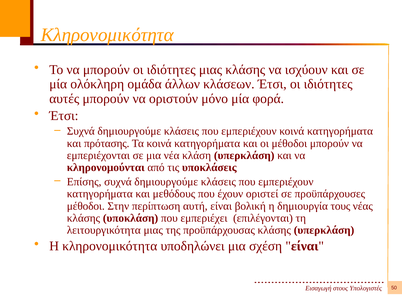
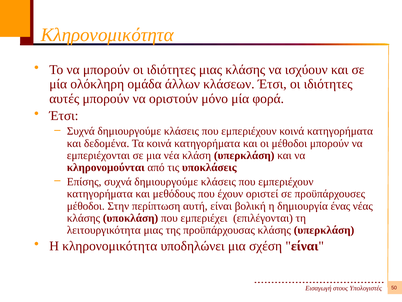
πρότασης: πρότασης -> δεδομένα
τους: τους -> ένας
